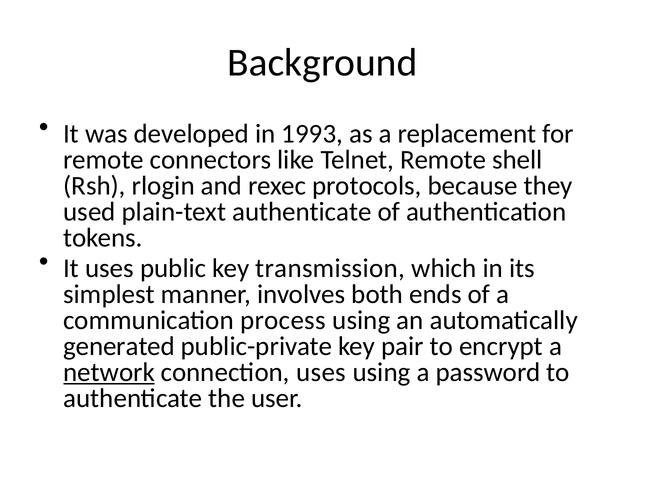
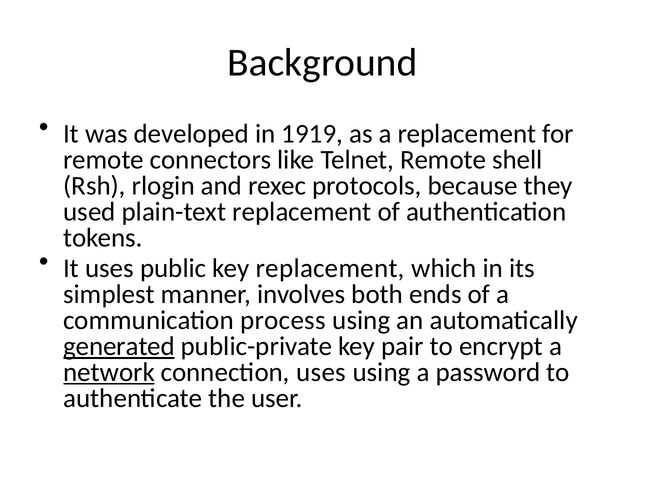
1993: 1993 -> 1919
plain-text authenticate: authenticate -> replacement
key transmission: transmission -> replacement
generated underline: none -> present
